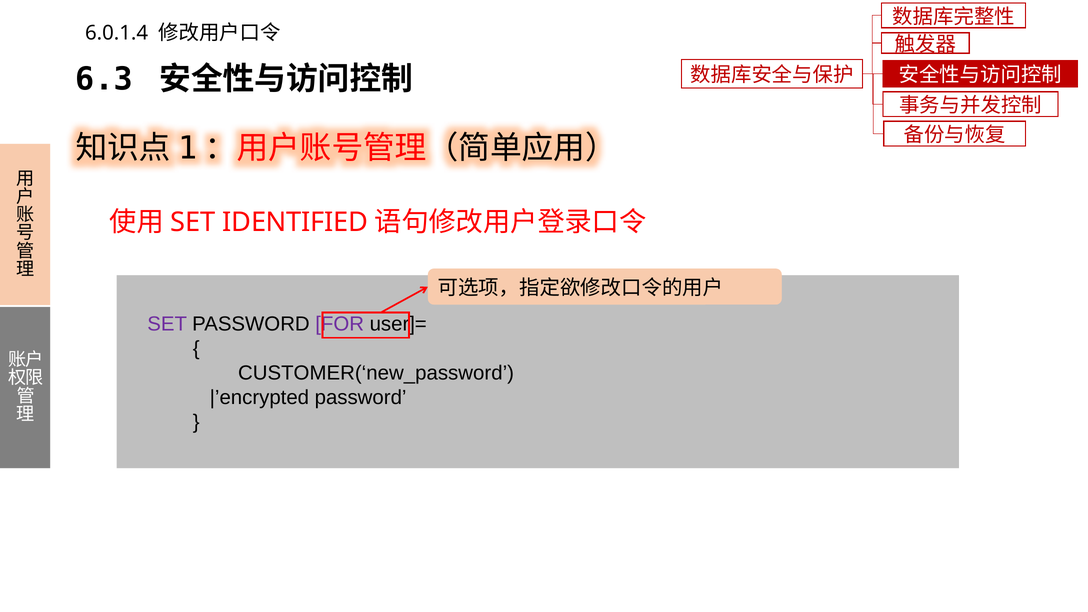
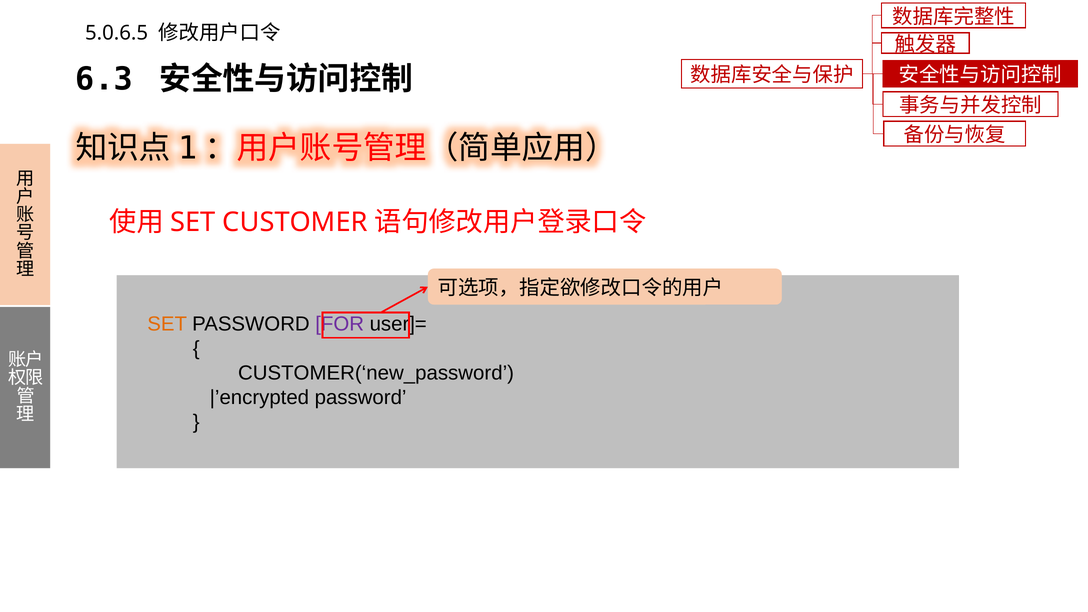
6.0.1.4: 6.0.1.4 -> 5.0.6.5
IDENTIFIED: IDENTIFIED -> CUSTOMER
SET at (167, 324) colour: purple -> orange
